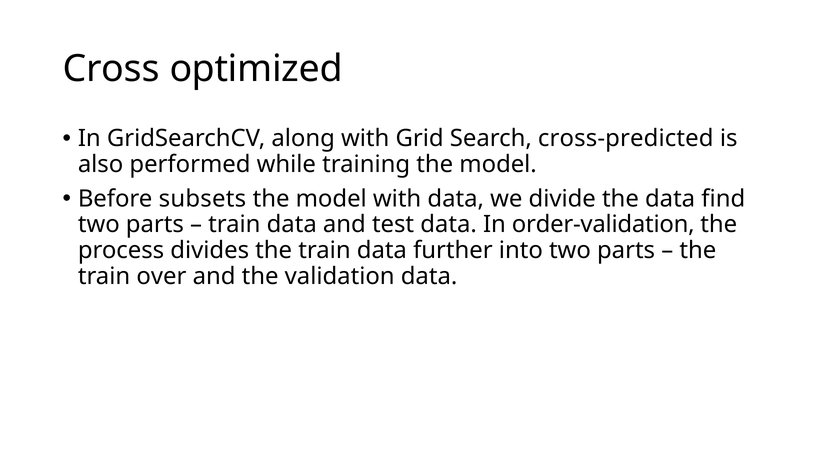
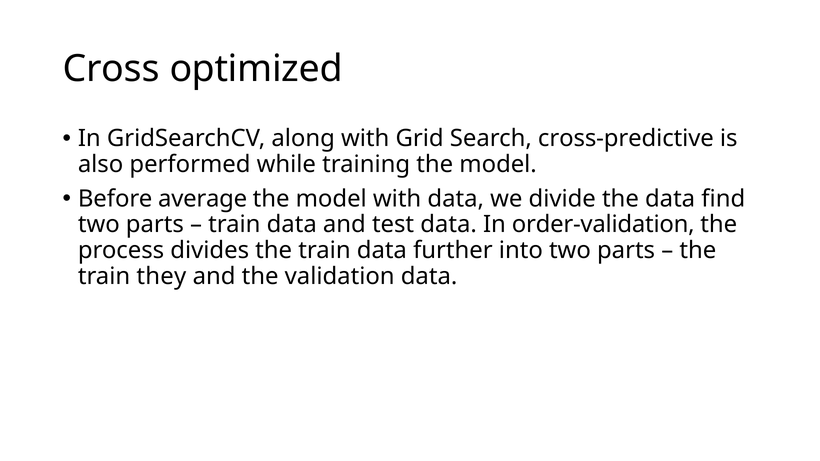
cross-predicted: cross-predicted -> cross-predictive
subsets: subsets -> average
over: over -> they
